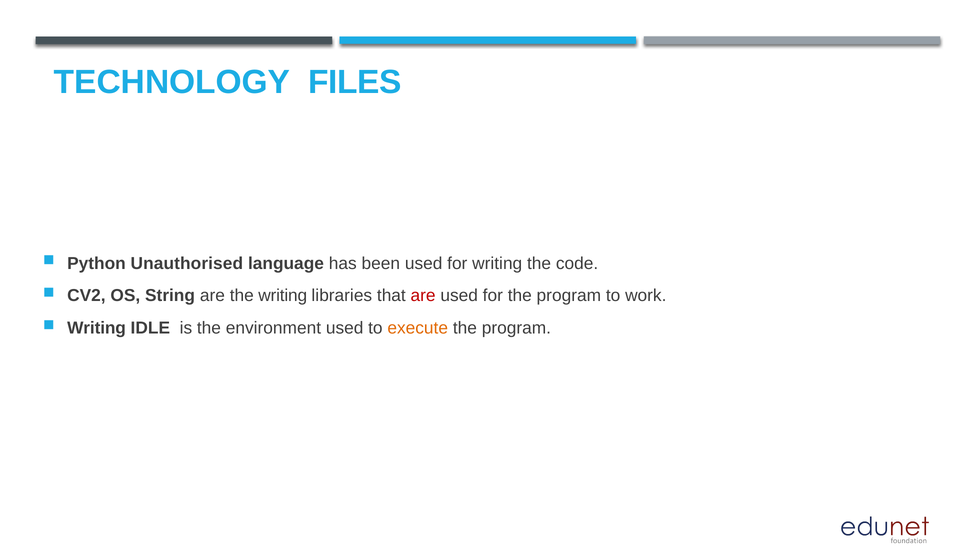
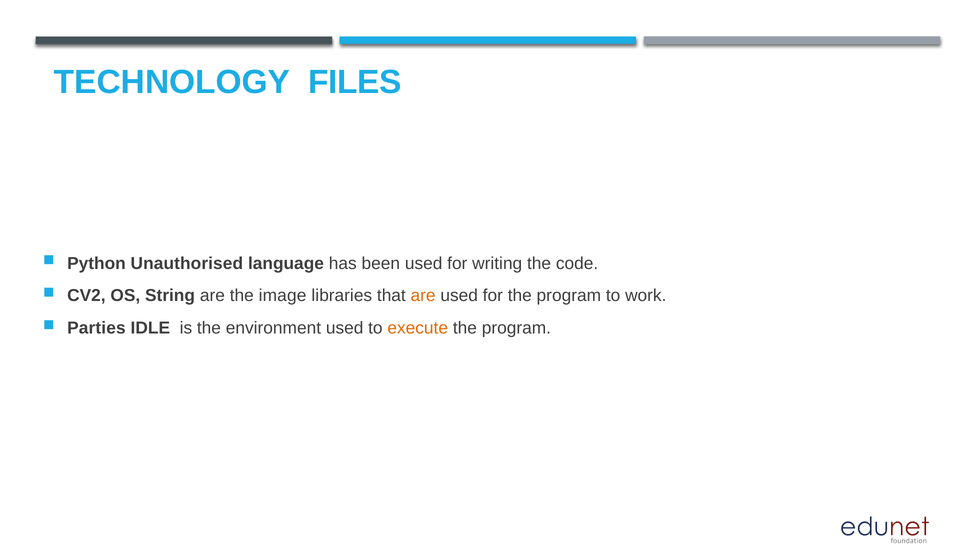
the writing: writing -> image
are at (423, 296) colour: red -> orange
Writing at (97, 328): Writing -> Parties
